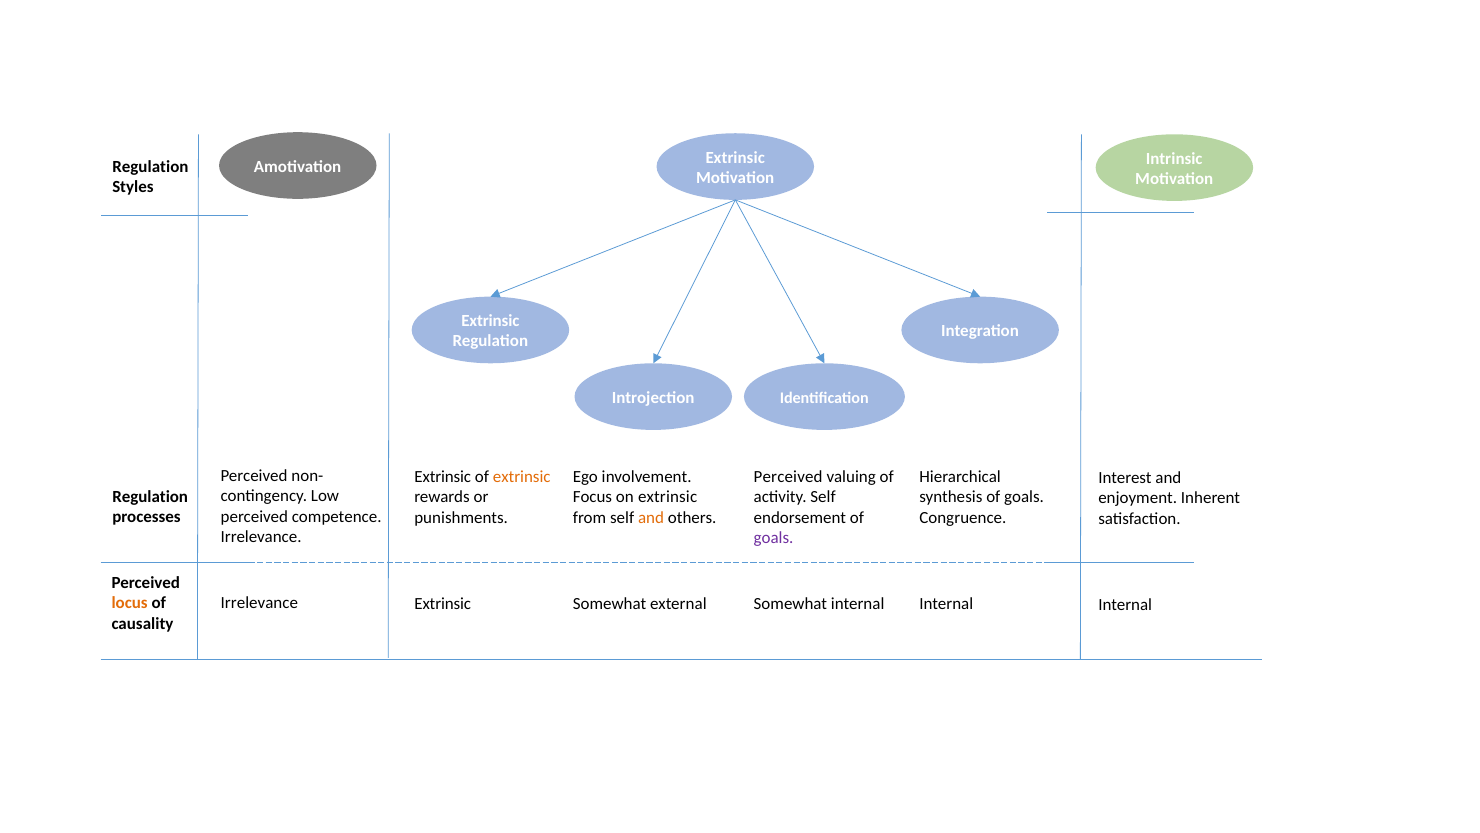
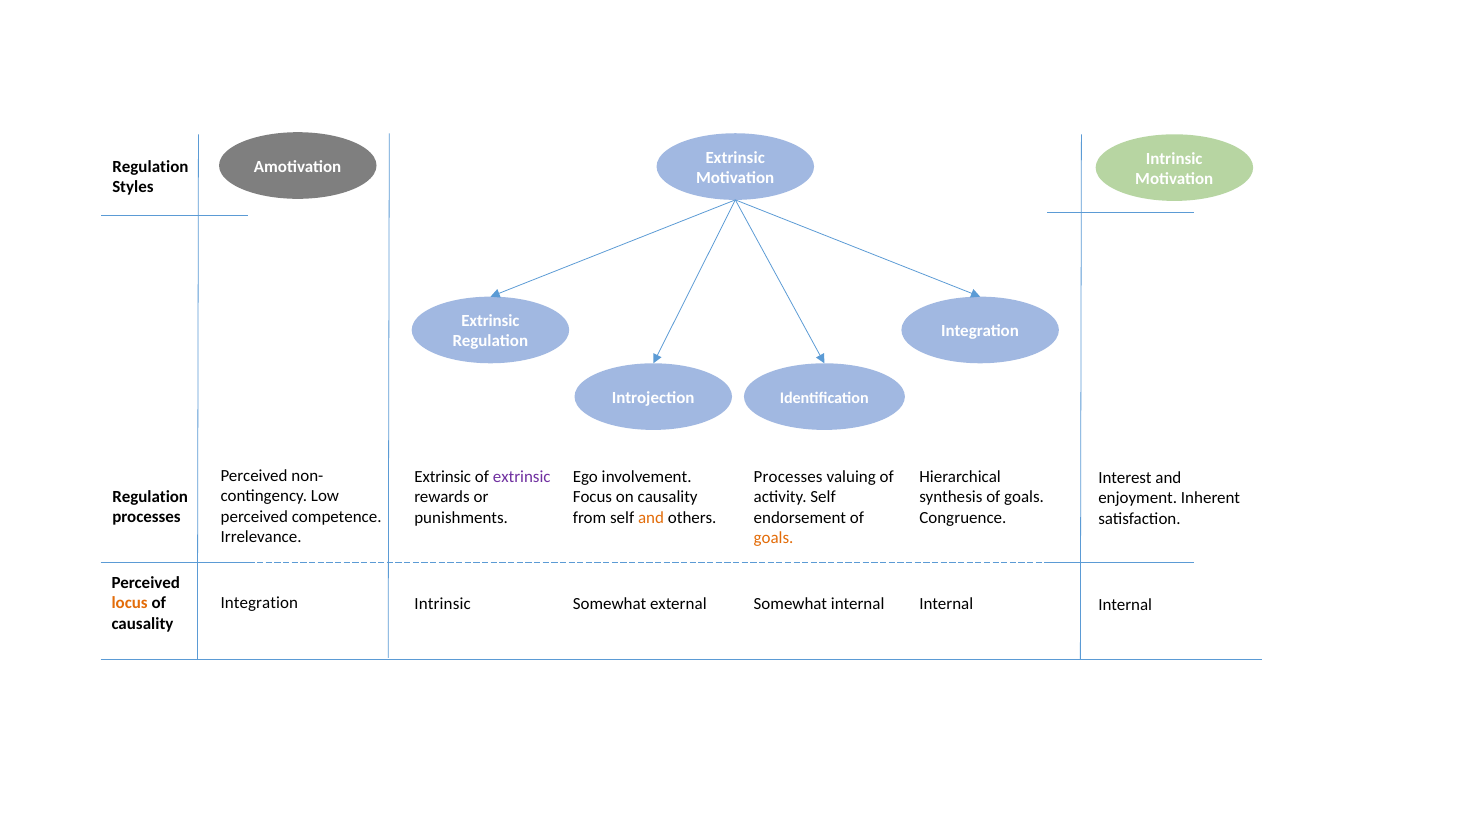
extrinsic at (522, 477) colour: orange -> purple
Perceived at (788, 477): Perceived -> Processes
on extrinsic: extrinsic -> causality
goals at (774, 538) colour: purple -> orange
Irrelevance at (259, 603): Irrelevance -> Integration
Extrinsic at (443, 604): Extrinsic -> Intrinsic
